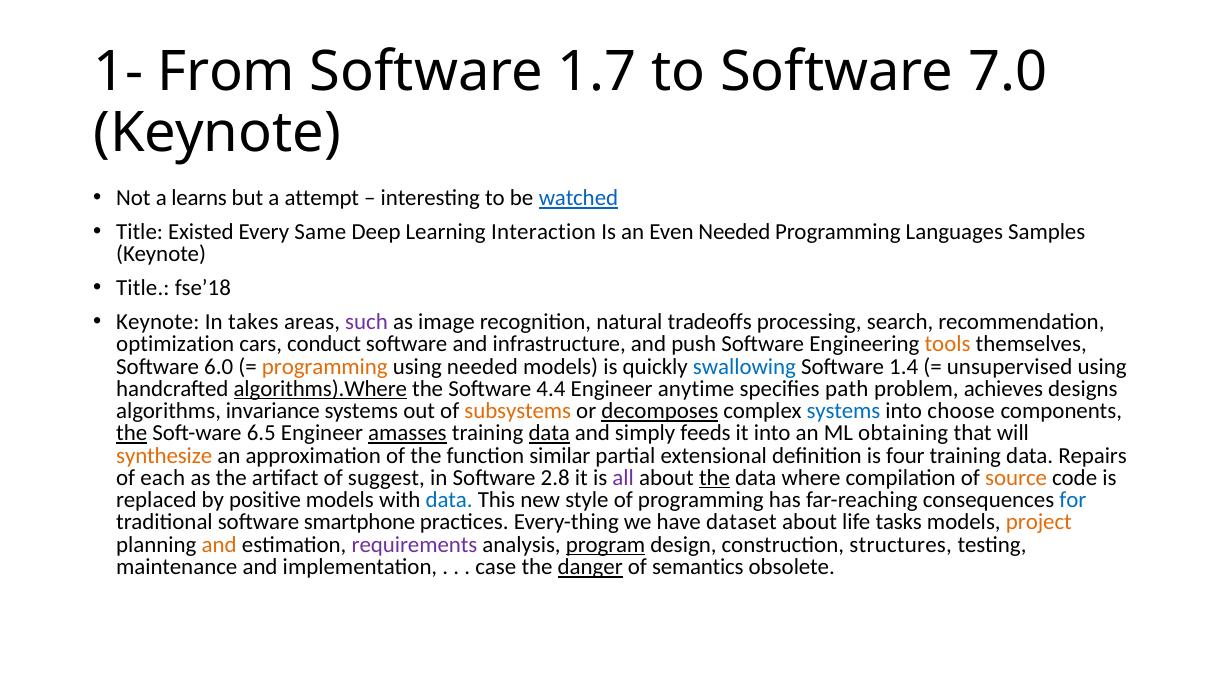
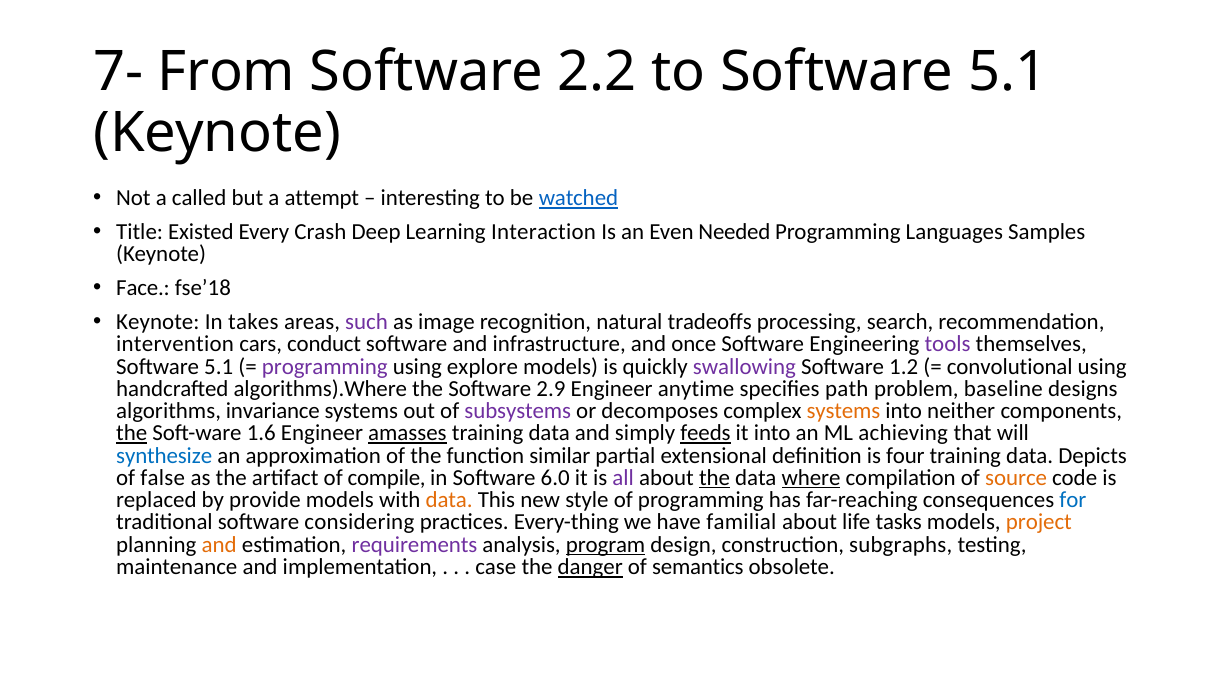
1-: 1- -> 7-
1.7: 1.7 -> 2.2
to Software 7.0: 7.0 -> 5.1
learns: learns -> called
Same: Same -> Crash
Title at (143, 288): Title -> Face
optimization: optimization -> intervention
push: push -> once
tools colour: orange -> purple
6.0 at (219, 366): 6.0 -> 5.1
programming at (325, 366) colour: orange -> purple
using needed: needed -> explore
swallowing colour: blue -> purple
1.4: 1.4 -> 1.2
unsupervised: unsupervised -> convolutional
algorithms).Where underline: present -> none
4.4: 4.4 -> 2.9
achieves: achieves -> baseline
subsystems colour: orange -> purple
decomposes underline: present -> none
systems at (843, 411) colour: blue -> orange
choose: choose -> neither
6.5: 6.5 -> 1.6
data at (549, 433) underline: present -> none
feeds underline: none -> present
obtaining: obtaining -> achieving
synthesize colour: orange -> blue
Repairs: Repairs -> Depicts
each: each -> false
suggest: suggest -> compile
2.8: 2.8 -> 6.0
where underline: none -> present
positive: positive -> provide
data at (449, 500) colour: blue -> orange
smartphone: smartphone -> considering
dataset: dataset -> familial
structures: structures -> subgraphs
